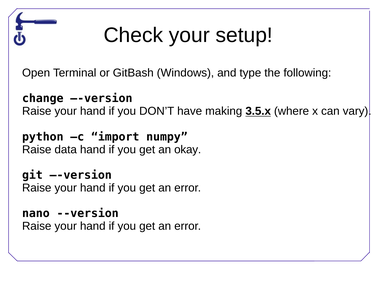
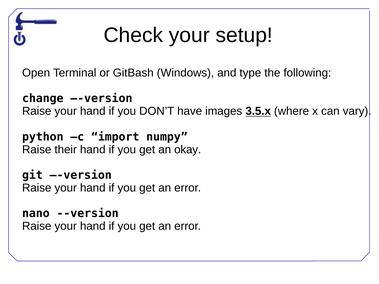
making: making -> images
data: data -> their
